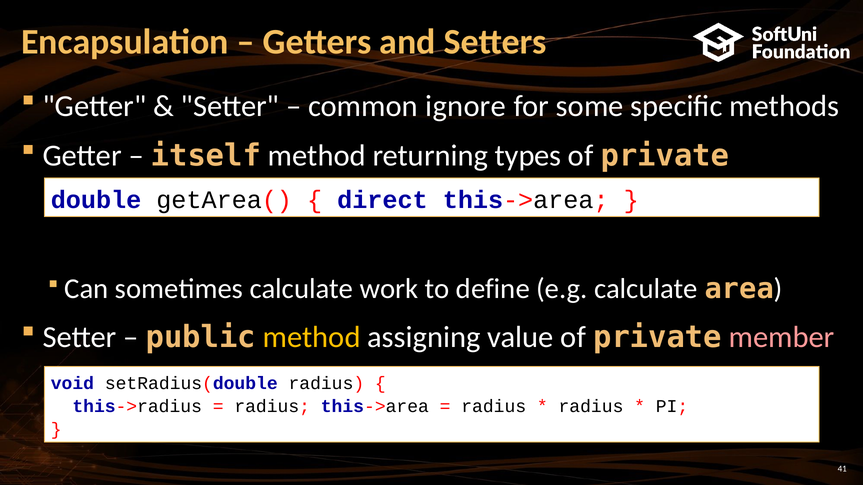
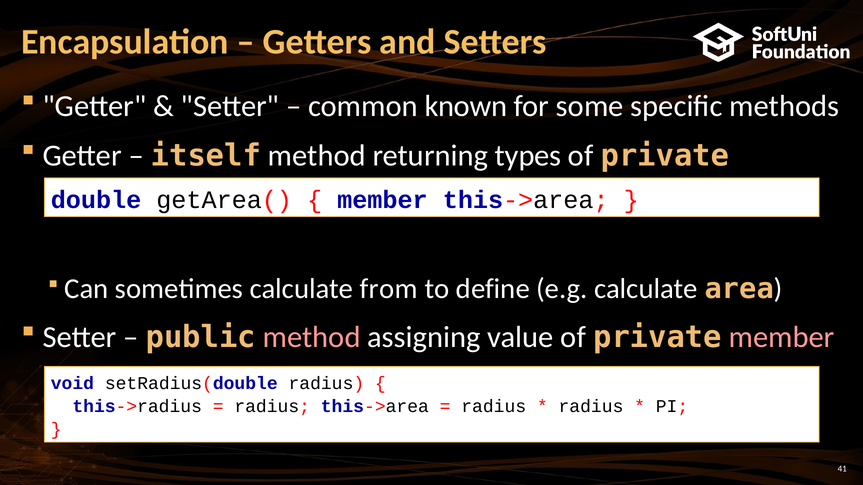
ignore: ignore -> known
direct at (382, 200): direct -> member
work: work -> from
method at (312, 338) colour: yellow -> pink
